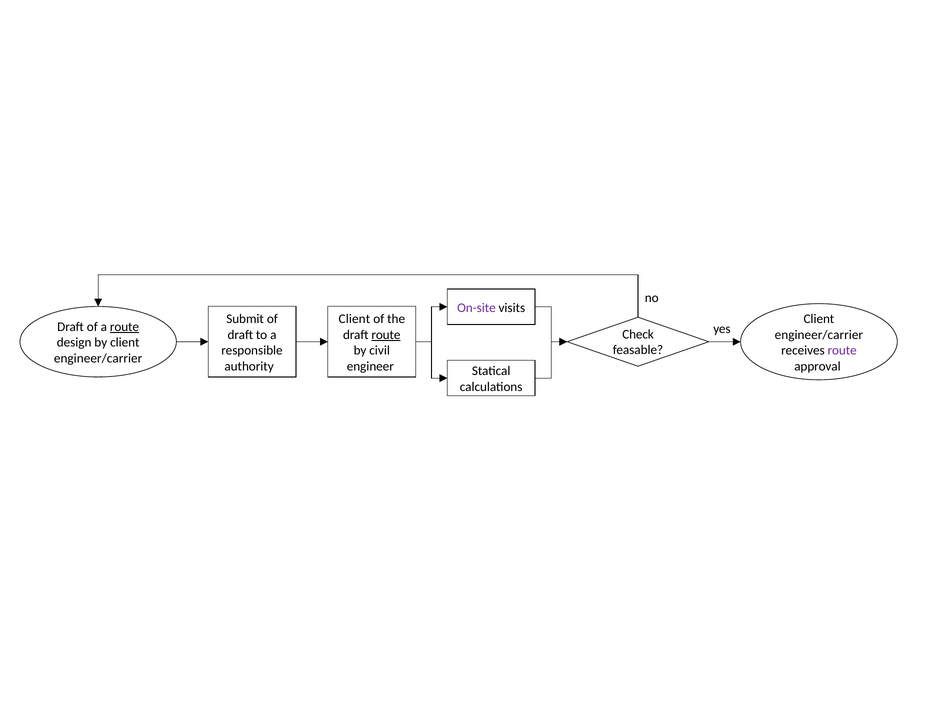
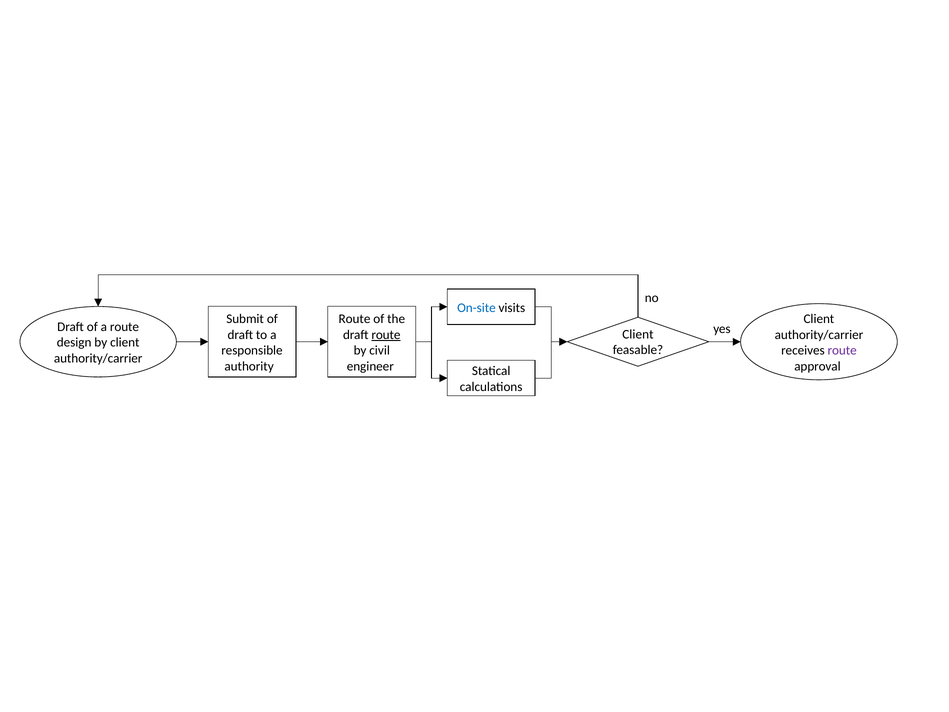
On-site colour: purple -> blue
Client at (354, 319): Client -> Route
route at (124, 327) underline: present -> none
Check at (638, 334): Check -> Client
engineer/carrier at (819, 335): engineer/carrier -> authority/carrier
engineer/carrier at (98, 358): engineer/carrier -> authority/carrier
